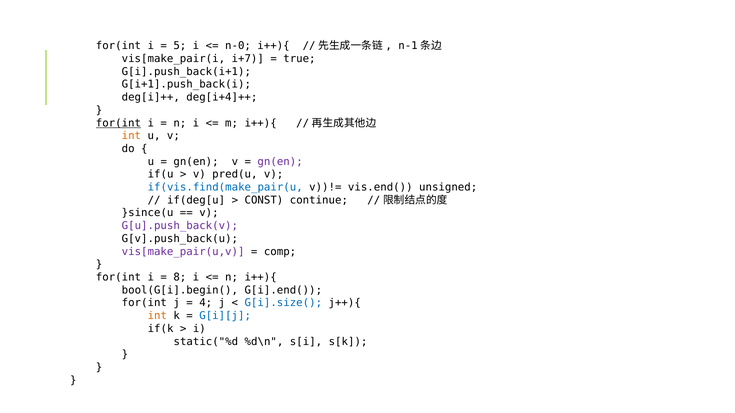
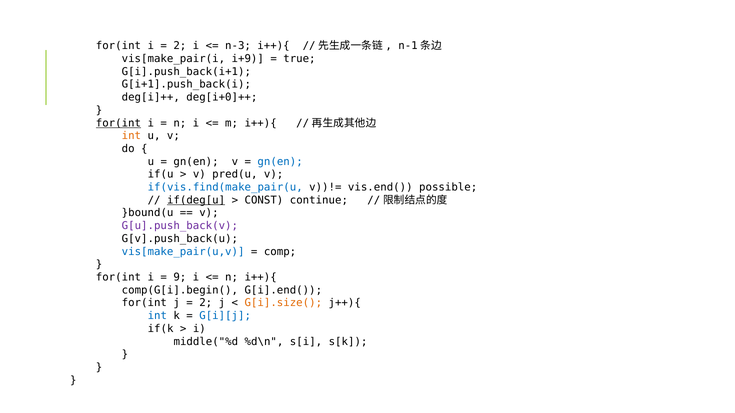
5 at (180, 46): 5 -> 2
n-0: n-0 -> n-3
i+7: i+7 -> i+9
deg[i+4]++: deg[i+4]++ -> deg[i+0]++
gn(en at (280, 162) colour: purple -> blue
unsigned: unsigned -> possible
if(deg[u underline: none -> present
}since(u: }since(u -> }bound(u
vis[make_pair(u,v colour: purple -> blue
8: 8 -> 9
bool(G[i].begin(: bool(G[i].begin( -> comp(G[i].begin(
4 at (206, 303): 4 -> 2
G[i].size( colour: blue -> orange
int at (157, 316) colour: orange -> blue
static("%d: static("%d -> middle("%d
